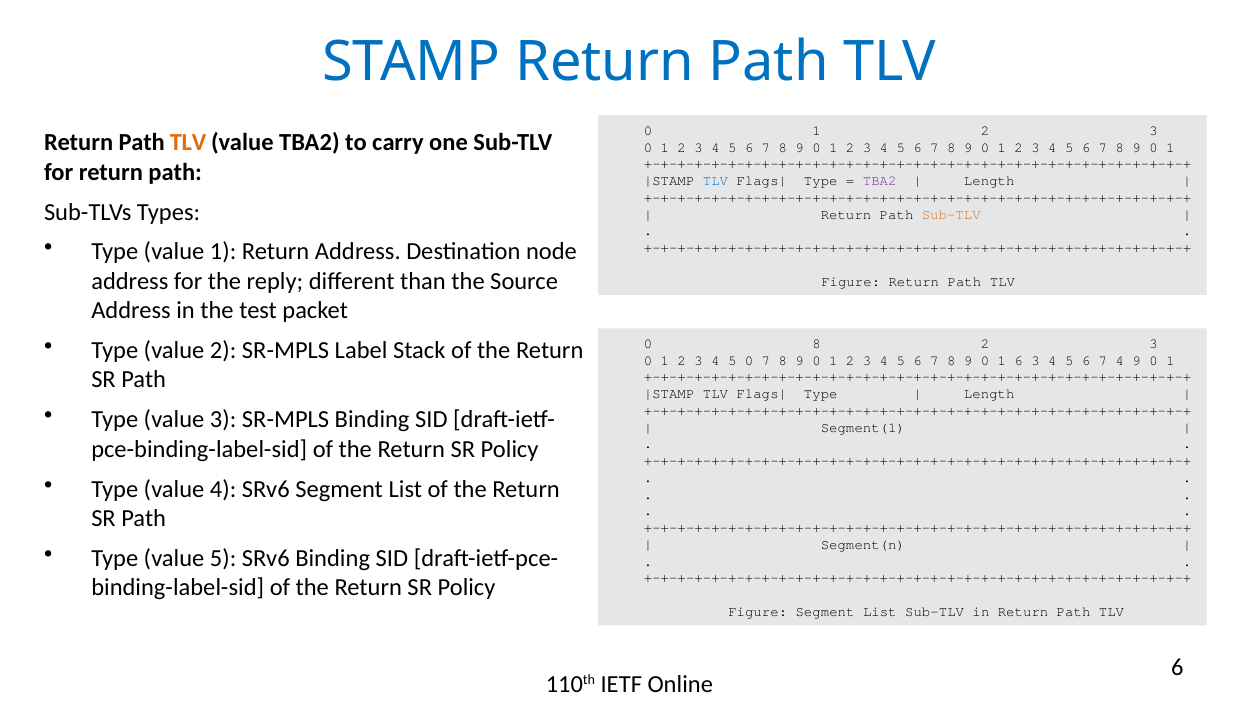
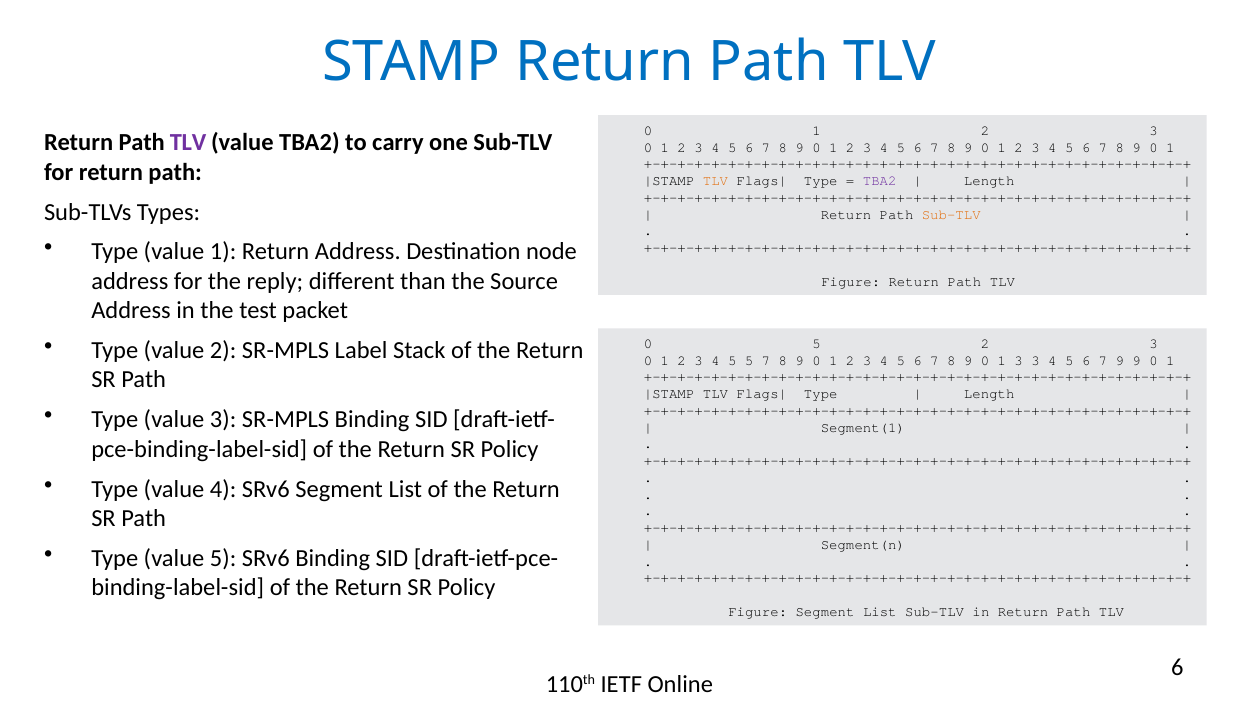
TLV at (188, 143) colour: orange -> purple
TLV at (715, 181) colour: blue -> orange
0 8: 8 -> 5
5 0: 0 -> 5
1 6: 6 -> 3
7 4: 4 -> 9
